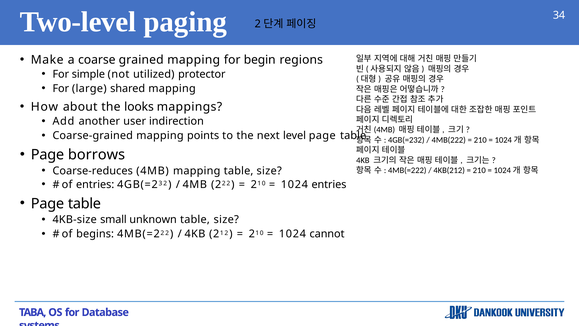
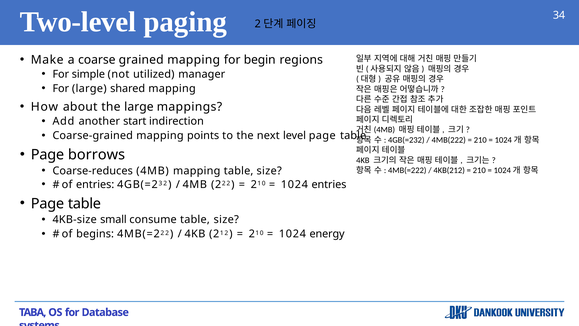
protector: protector -> manager
the looks: looks -> large
user: user -> start
unknown: unknown -> consume
cannot: cannot -> energy
